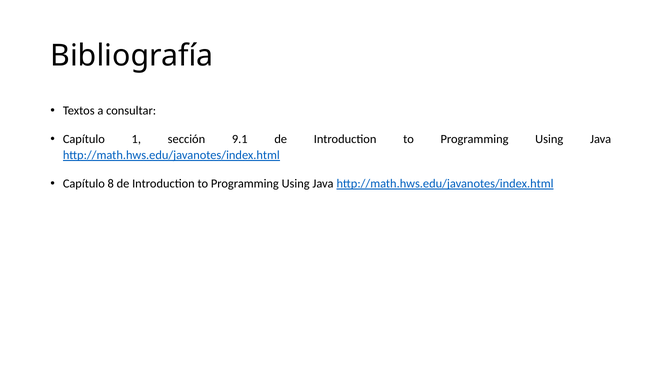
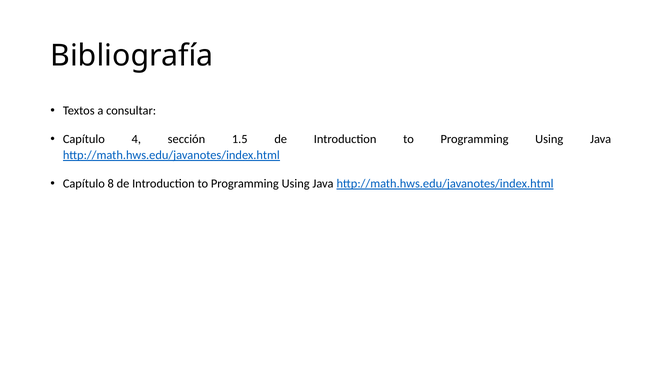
1: 1 -> 4
9.1: 9.1 -> 1.5
